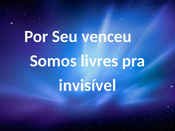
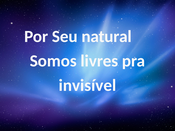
venceu: venceu -> natural
